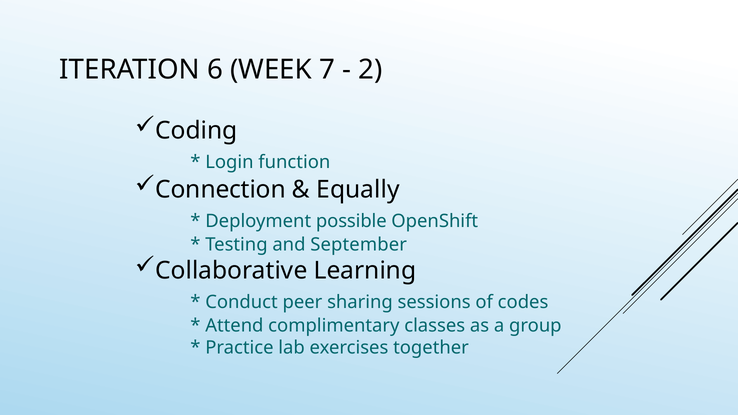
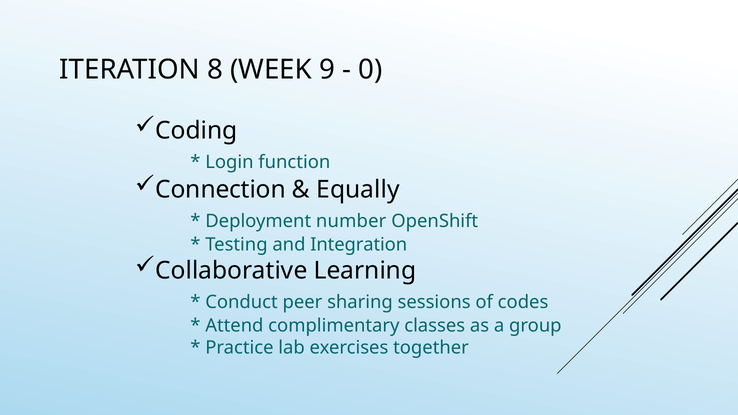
6: 6 -> 8
7: 7 -> 9
2: 2 -> 0
possible: possible -> number
September: September -> Integration
